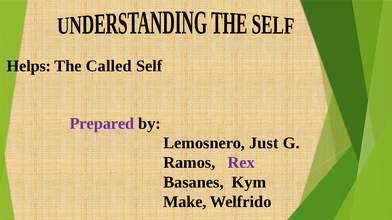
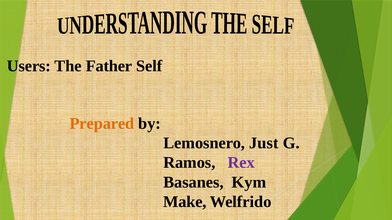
Helps: Helps -> Users
Called: Called -> Father
Prepared colour: purple -> orange
